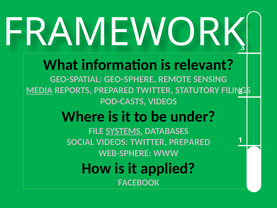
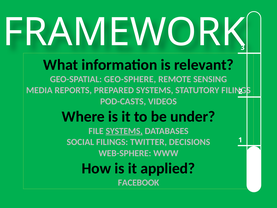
MEDIA underline: present -> none
PREPARED TWITTER: TWITTER -> SYSTEMS
SOCIAL VIDEOS: VIDEOS -> FILINGS
TWITTER PREPARED: PREPARED -> DECISIONS
